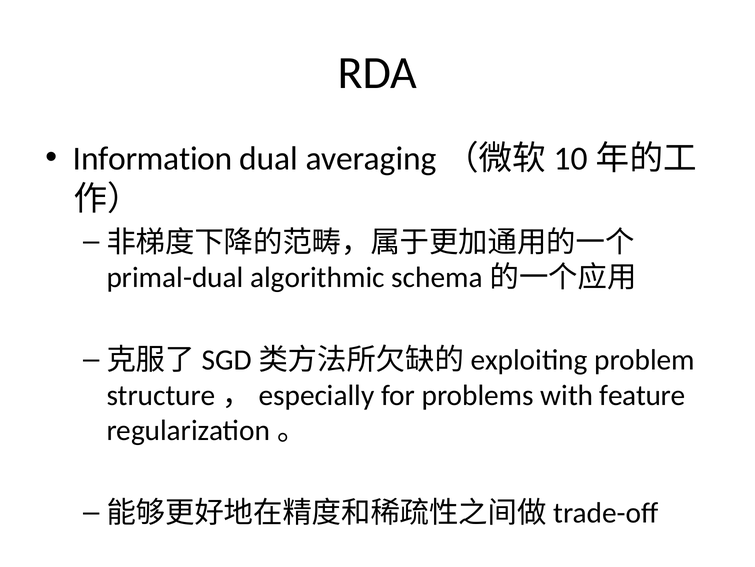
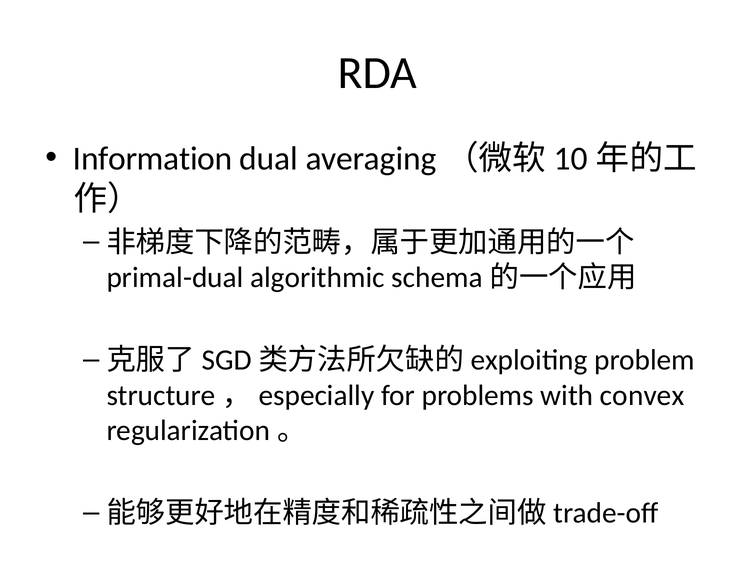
feature: feature -> convex
